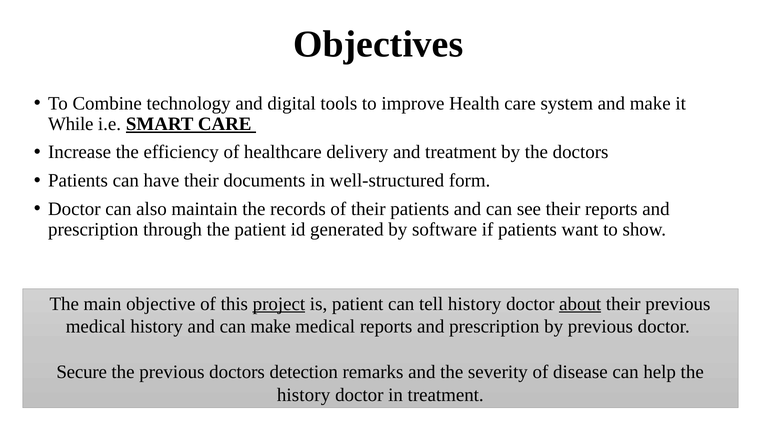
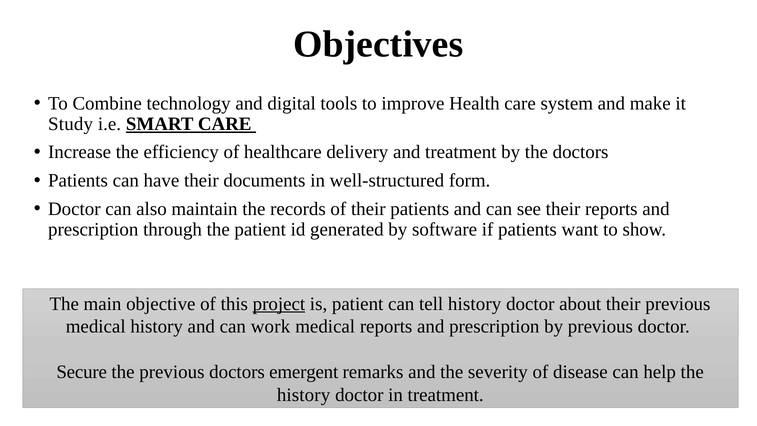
While: While -> Study
about underline: present -> none
can make: make -> work
detection: detection -> emergent
